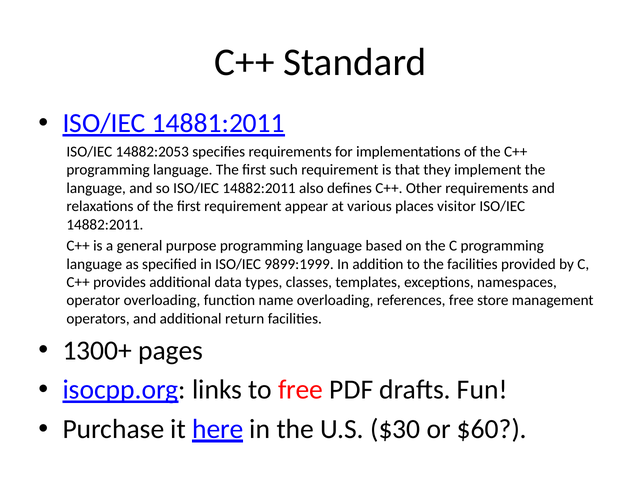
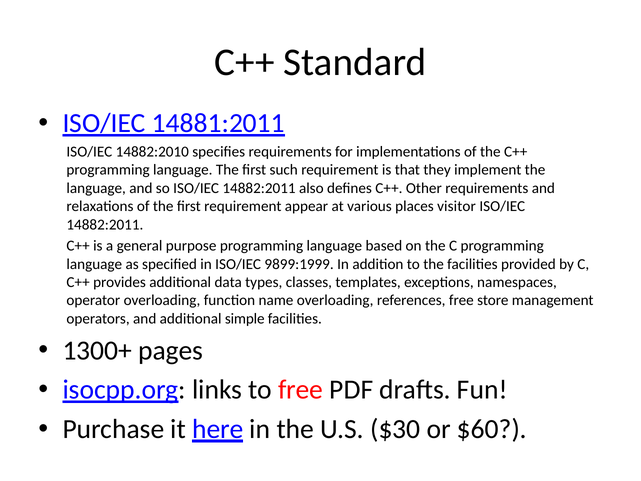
14882:2053: 14882:2053 -> 14882:2010
return: return -> simple
